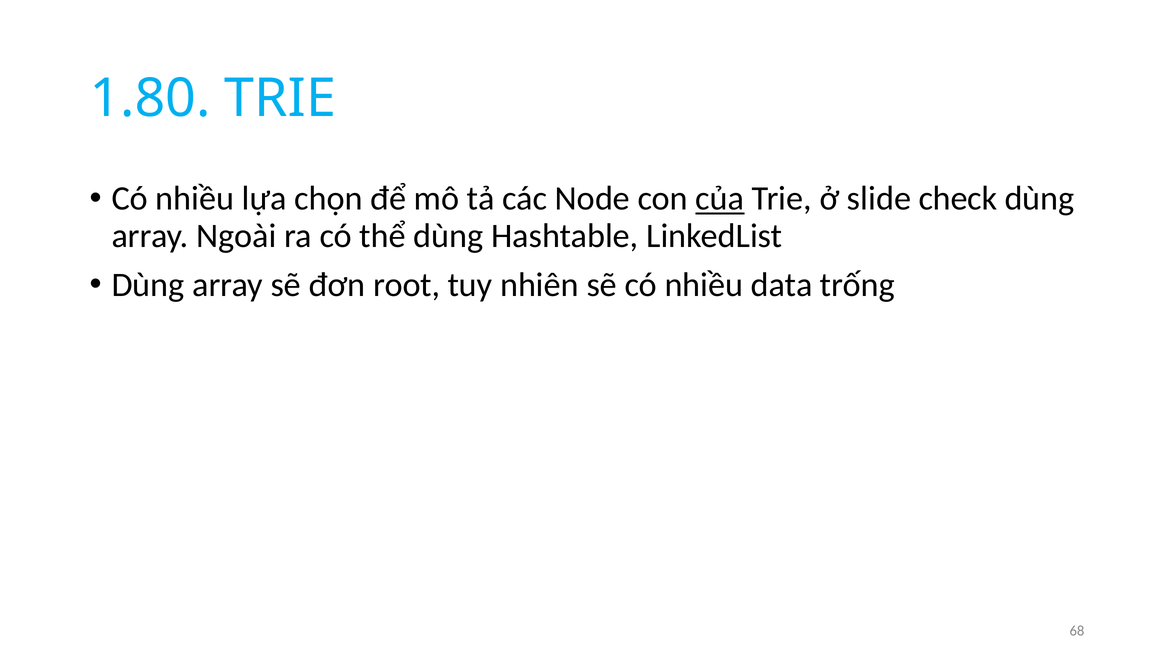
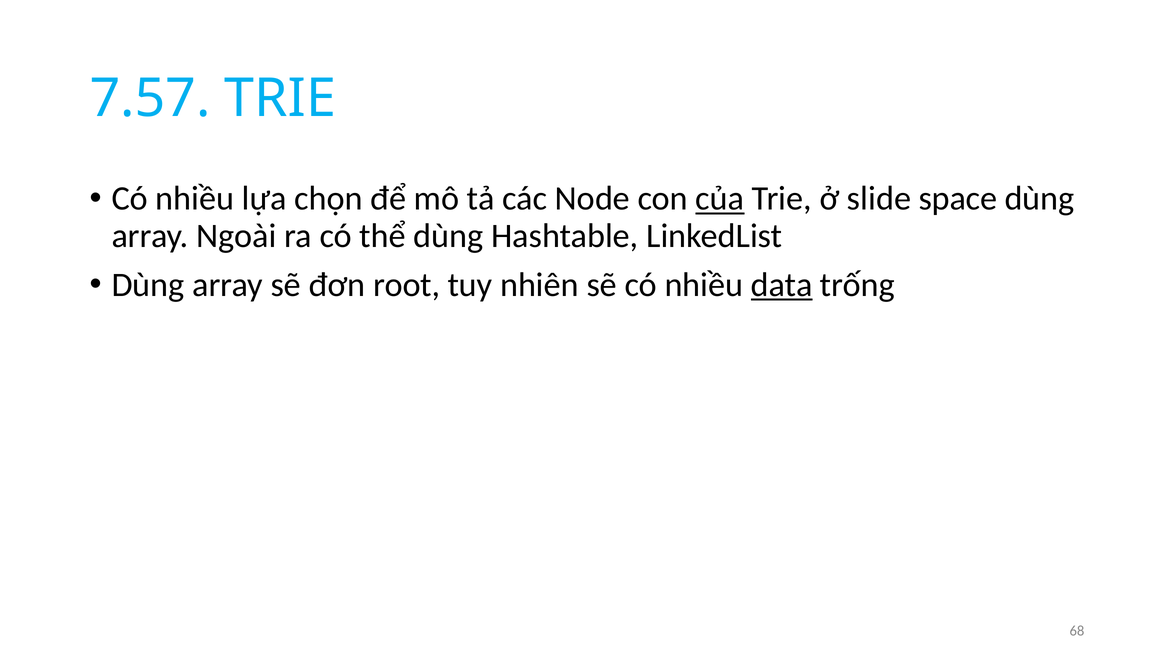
1.80: 1.80 -> 7.57
check: check -> space
data underline: none -> present
